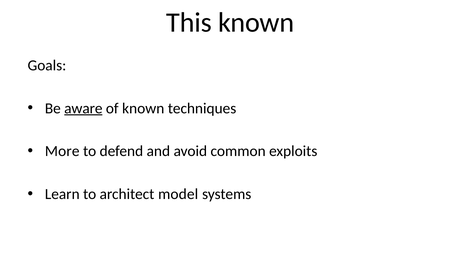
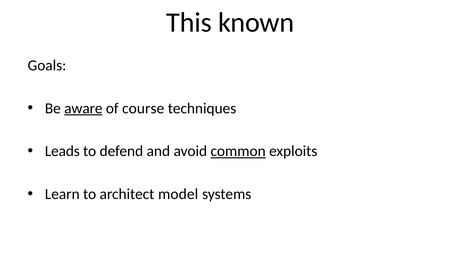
of known: known -> course
More: More -> Leads
common underline: none -> present
